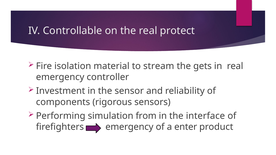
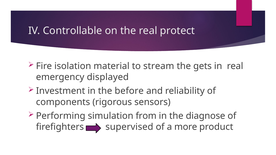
controller: controller -> displayed
sensor: sensor -> before
interface: interface -> diagnose
firefighters emergency: emergency -> supervised
enter: enter -> more
